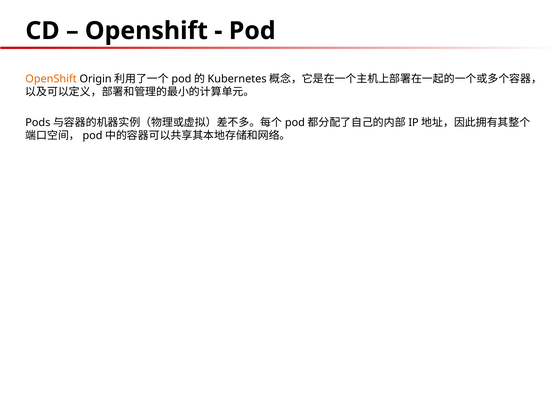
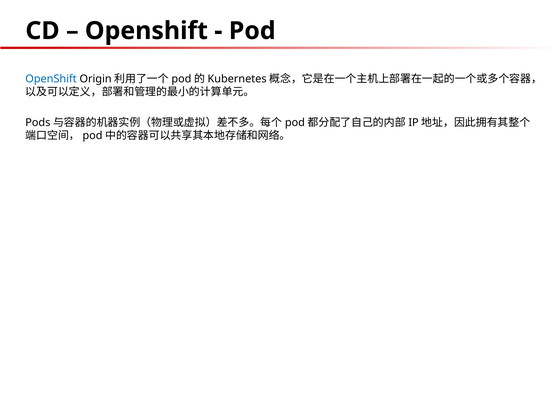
OpenShift at (51, 79) colour: orange -> blue
